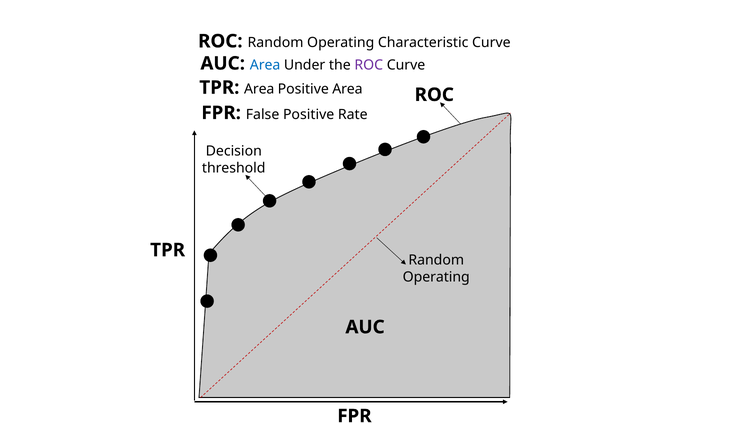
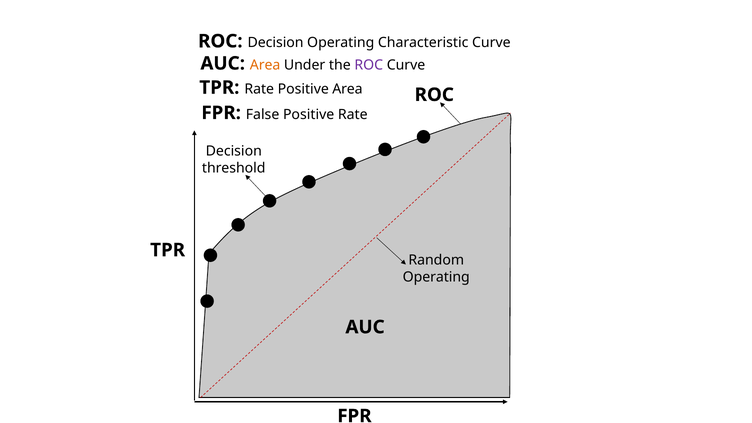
Random at (276, 43): Random -> Decision
Area at (265, 65) colour: blue -> orange
TPR Area: Area -> Rate
